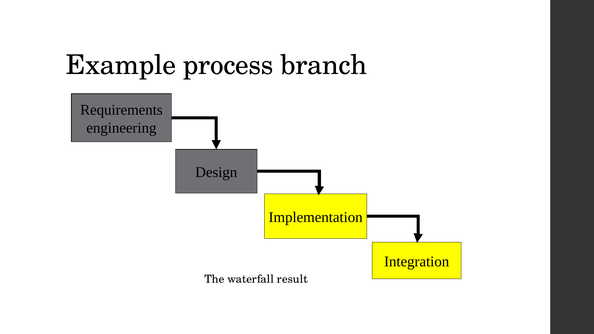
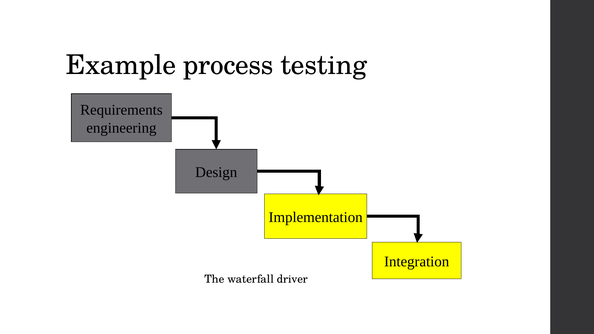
branch: branch -> testing
result: result -> driver
